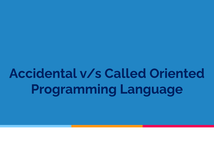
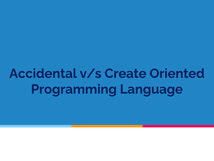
Called: Called -> Create
